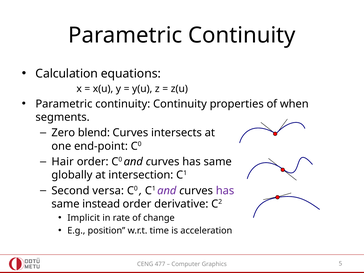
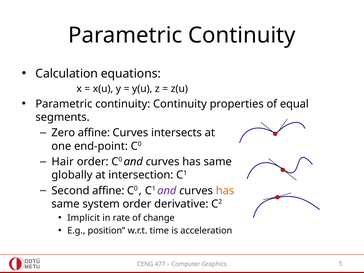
when: when -> equal
Zero blend: blend -> affine
Second versa: versa -> affine
has at (225, 191) colour: purple -> orange
instead: instead -> system
